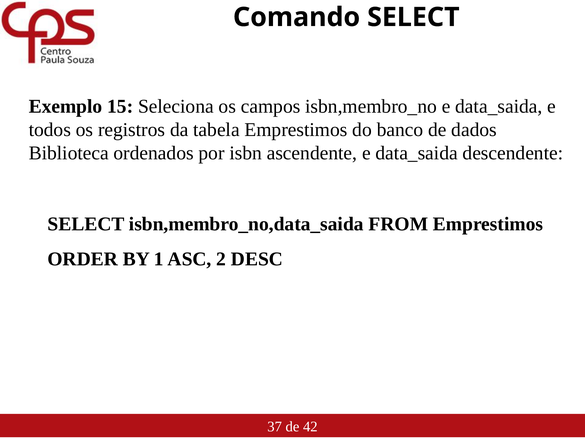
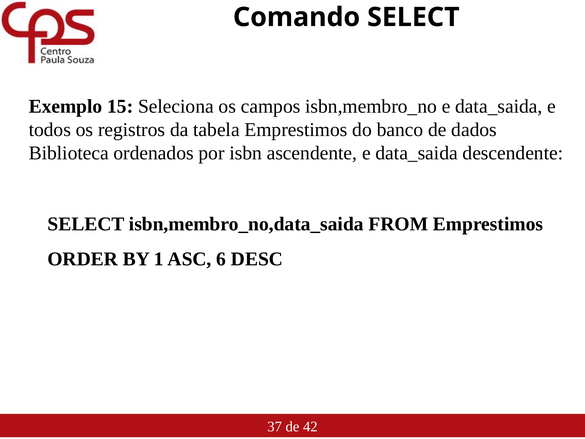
2: 2 -> 6
